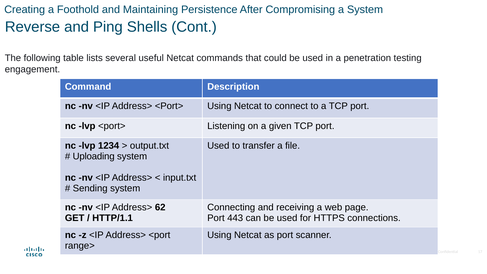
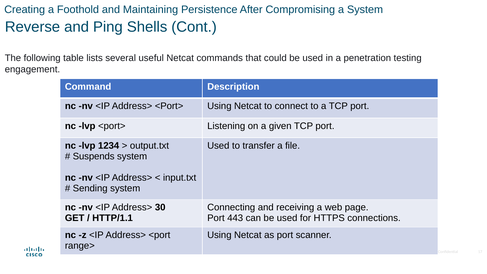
Uploading: Uploading -> Suspends
62: 62 -> 30
